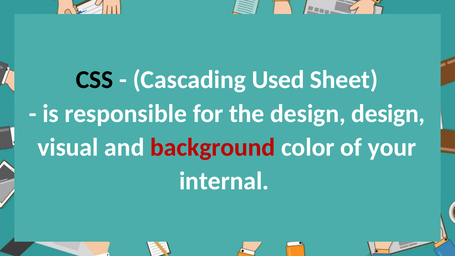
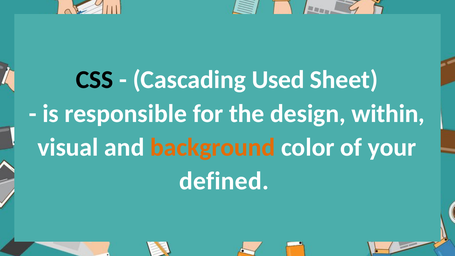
design design: design -> within
background colour: red -> orange
internal: internal -> defined
